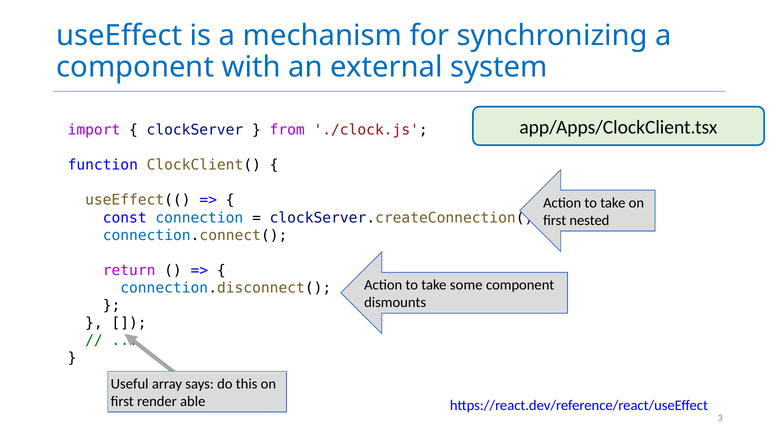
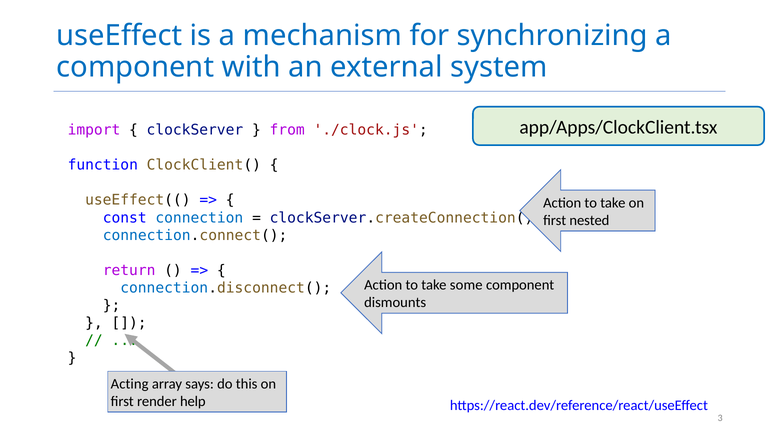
Useful: Useful -> Acting
able: able -> help
